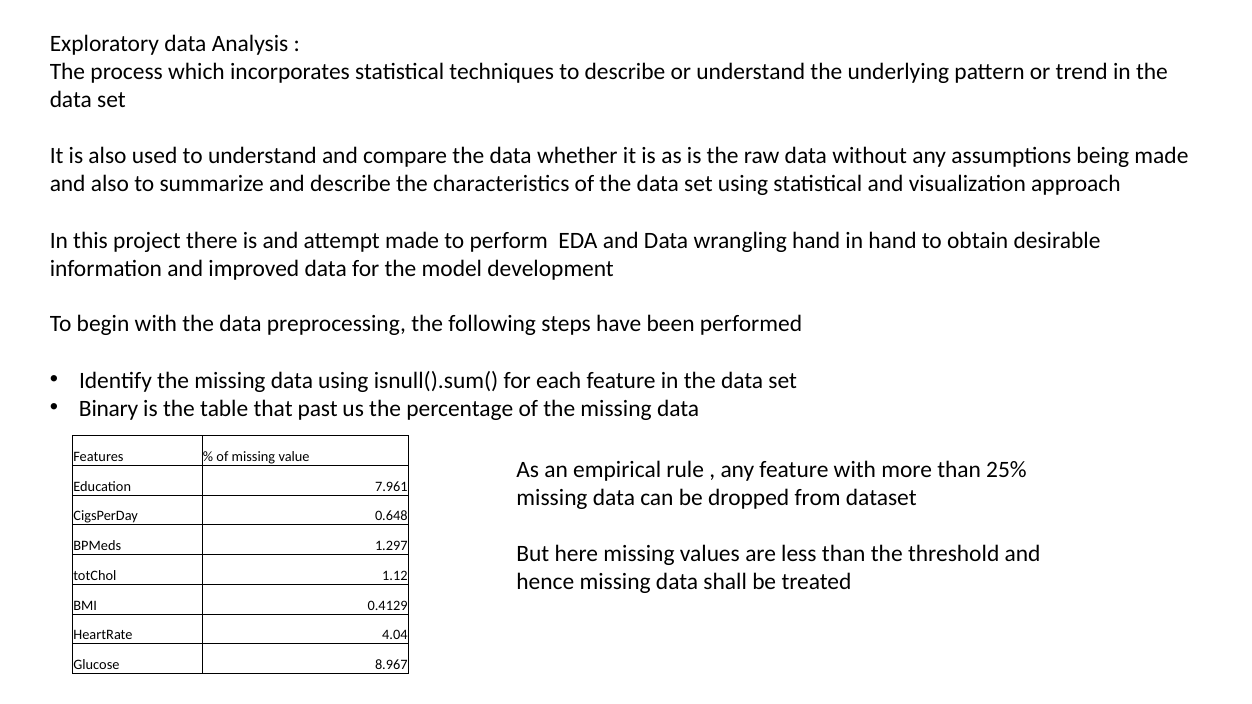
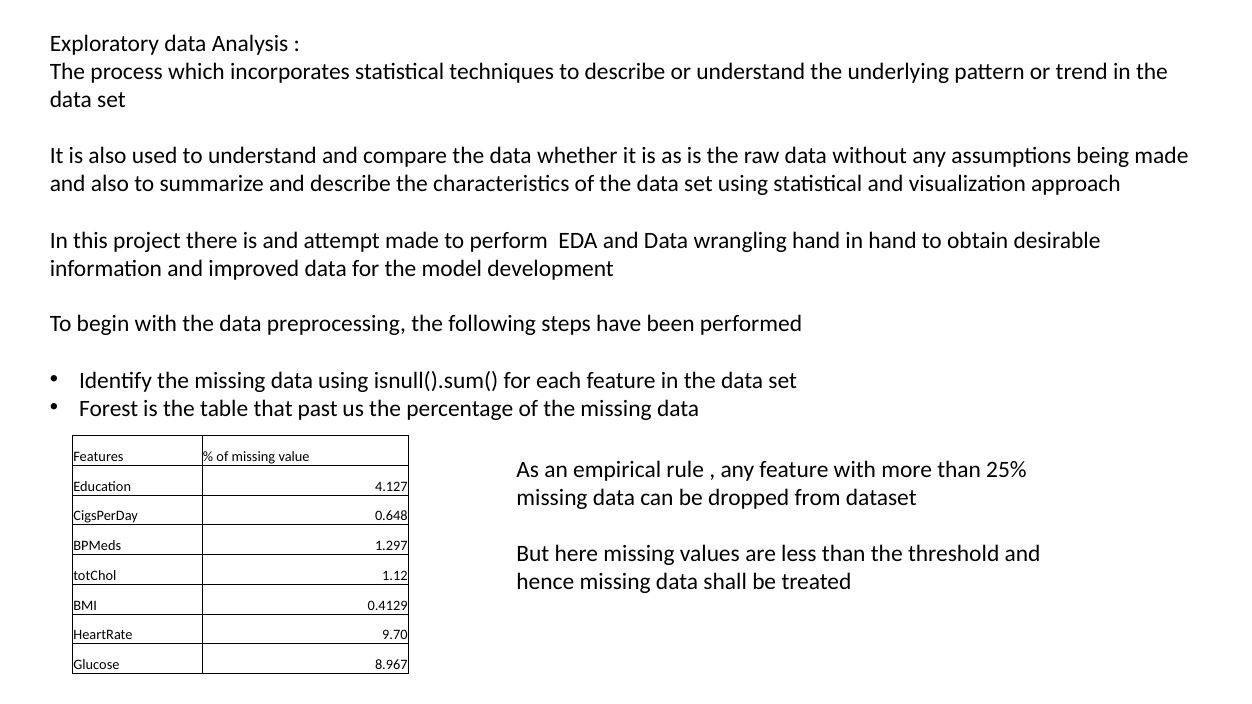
Binary: Binary -> Forest
7.961: 7.961 -> 4.127
4.04: 4.04 -> 9.70
